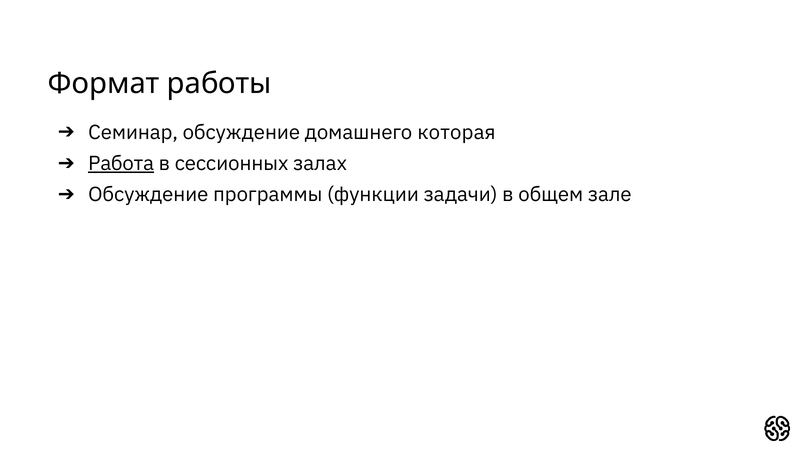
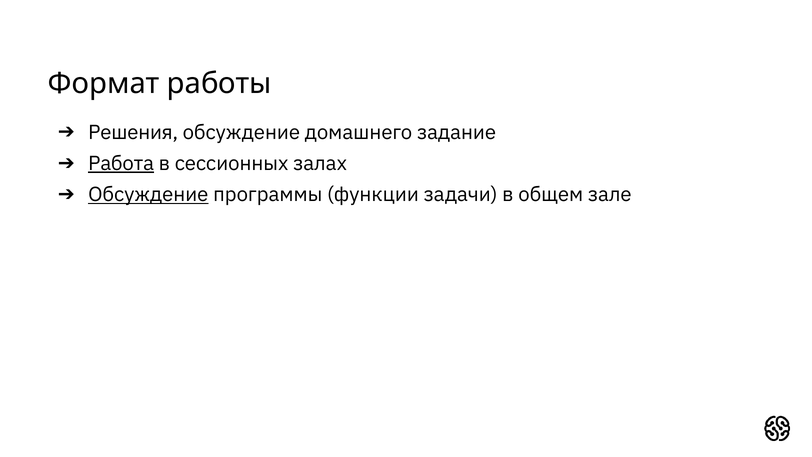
Семинар: Семинар -> Решения
которая: которая -> задание
Обсуждение at (148, 195) underline: none -> present
